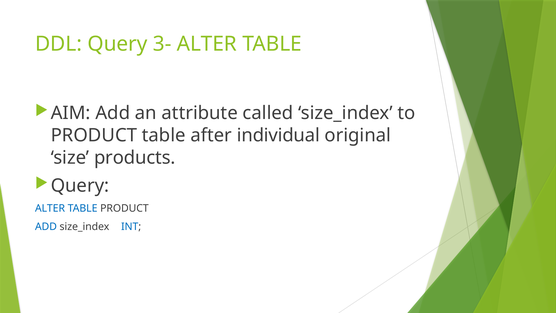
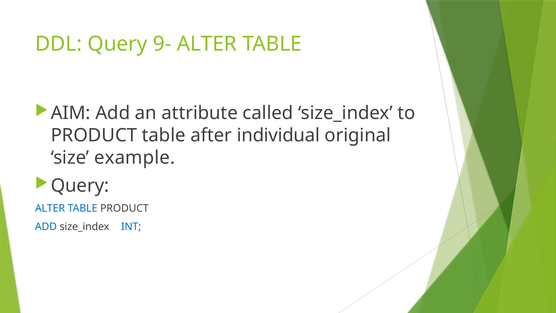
3-: 3- -> 9-
products: products -> example
